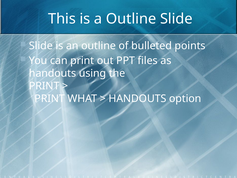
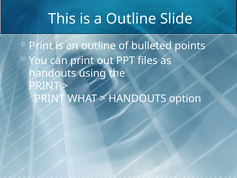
Slide at (41, 46): Slide -> Print
